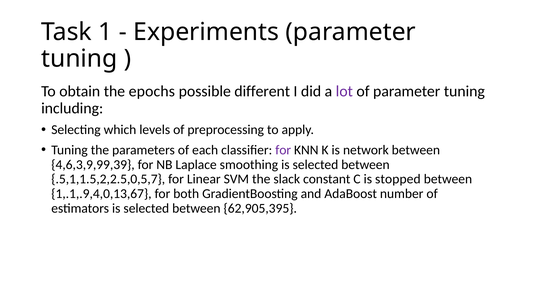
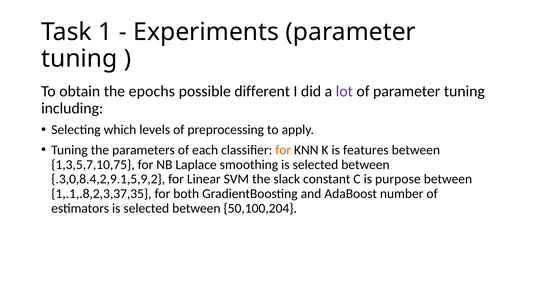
for at (283, 150) colour: purple -> orange
network: network -> features
4,6,3,9,99,39: 4,6,3,9,99,39 -> 1,3,5,7,10,75
.5,1,1.5,2,2.5,0,5,7: .5,1,1.5,2,2.5,0,5,7 -> .3,0,8.4,2,9.1,5,9,2
stopped: stopped -> purpose
1,.1,.9,4,0,13,67: 1,.1,.9,4,0,13,67 -> 1,.1,.8,2,3,37,35
62,905,395: 62,905,395 -> 50,100,204
